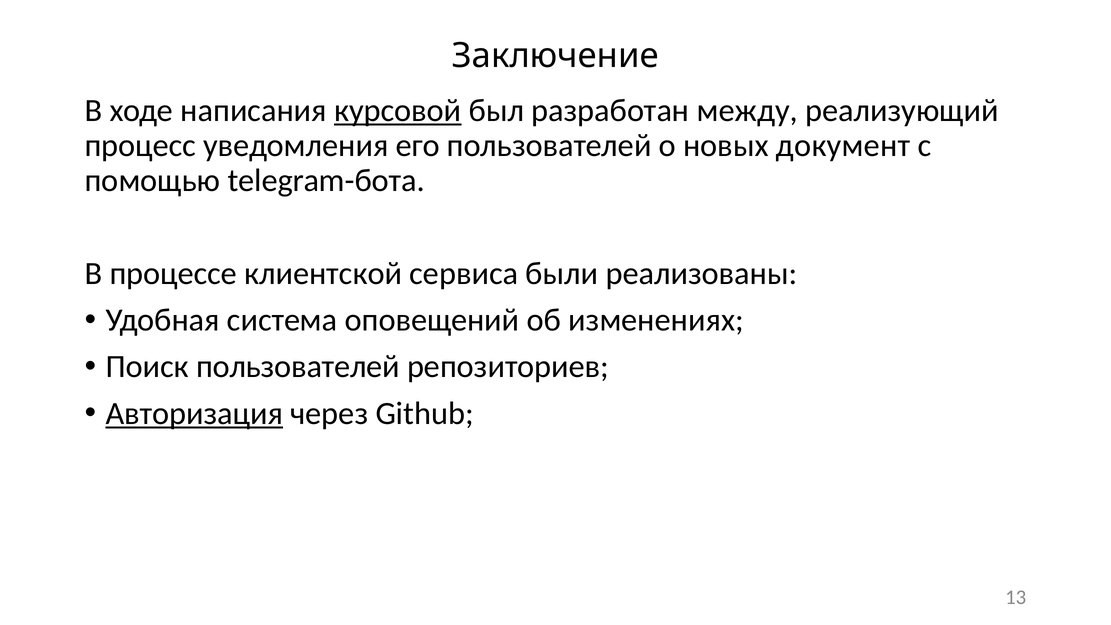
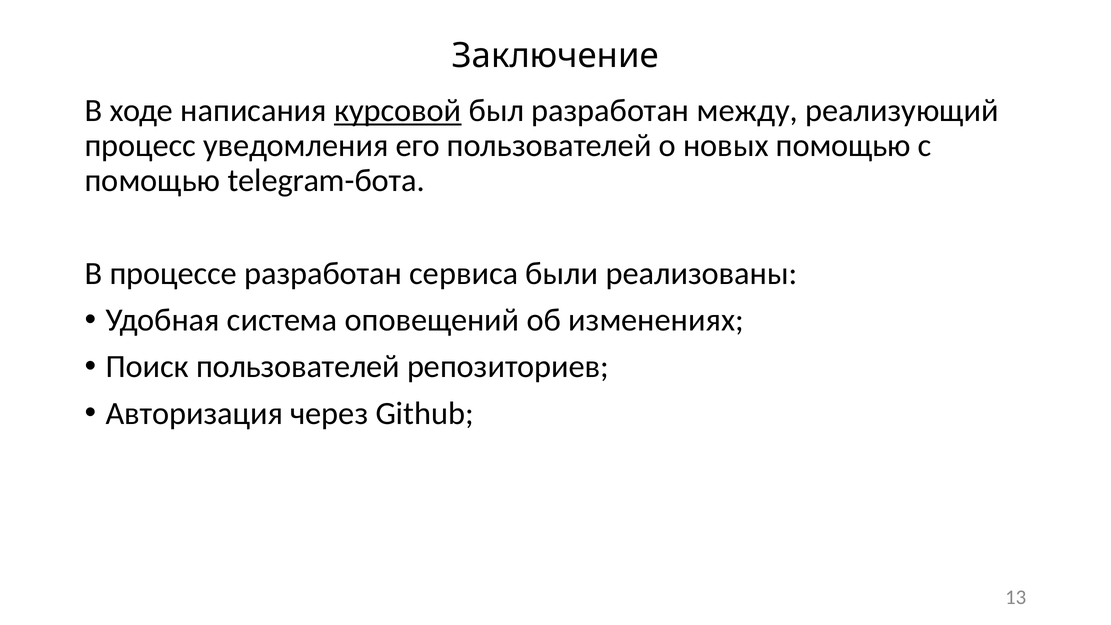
новых документ: документ -> помощью
процессе клиентской: клиентской -> разработан
Авторизация underline: present -> none
